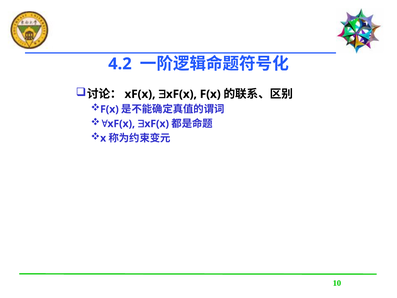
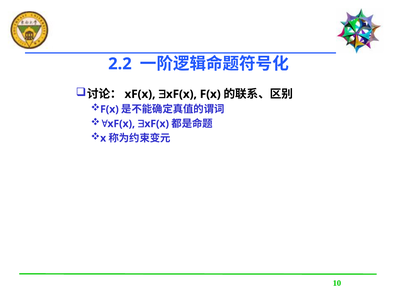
4.2: 4.2 -> 2.2
